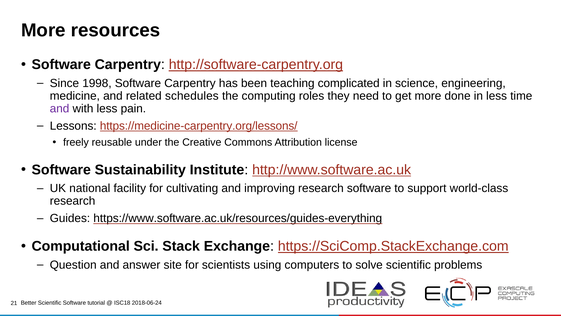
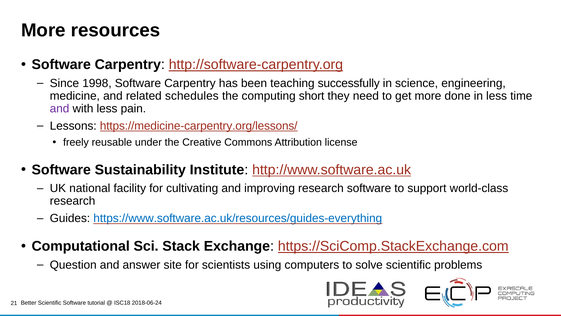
complicated: complicated -> successfully
roles: roles -> short
https://www.software.ac.uk/resources/guides-everything colour: black -> blue
